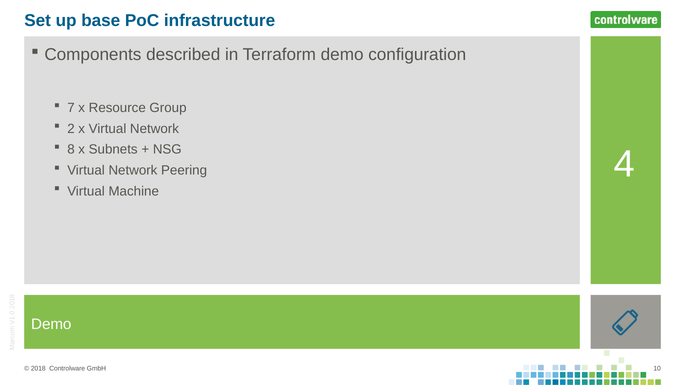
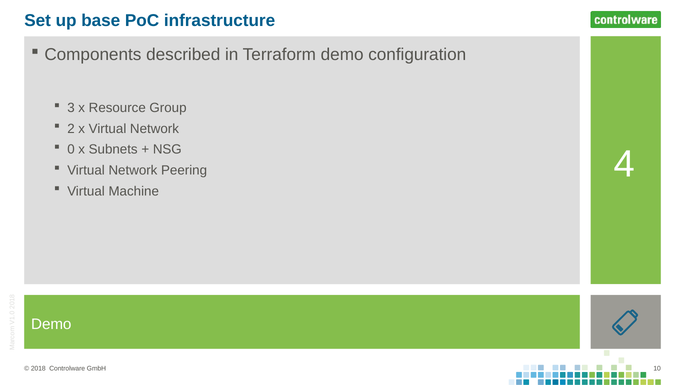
7: 7 -> 3
8 at (71, 150): 8 -> 0
